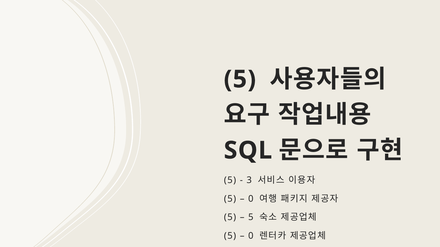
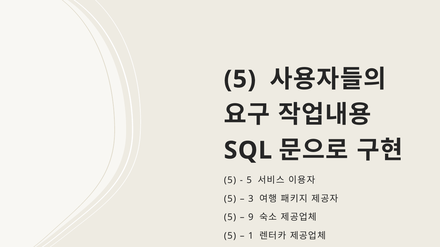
3 at (249, 181): 3 -> 5
0 at (251, 199): 0 -> 3
5 at (251, 218): 5 -> 9
0 at (251, 236): 0 -> 1
